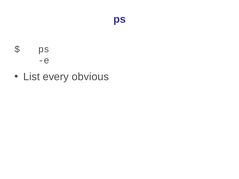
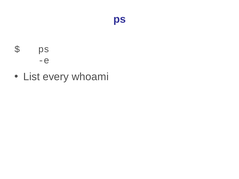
obvious: obvious -> whoami
